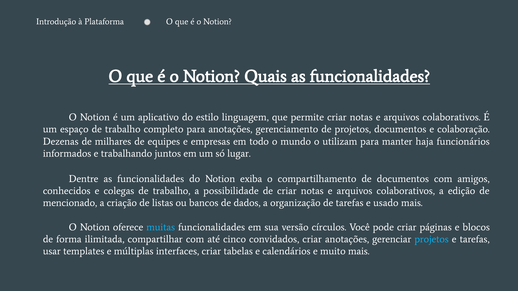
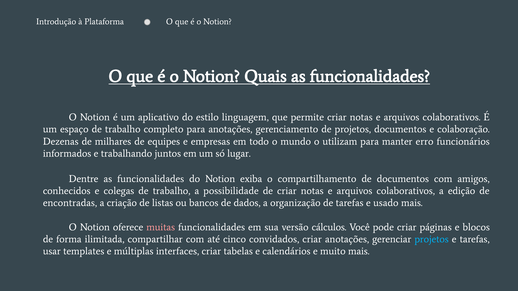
haja: haja -> erro
mencionado: mencionado -> encontradas
muitas colour: light blue -> pink
círculos: círculos -> cálculos
